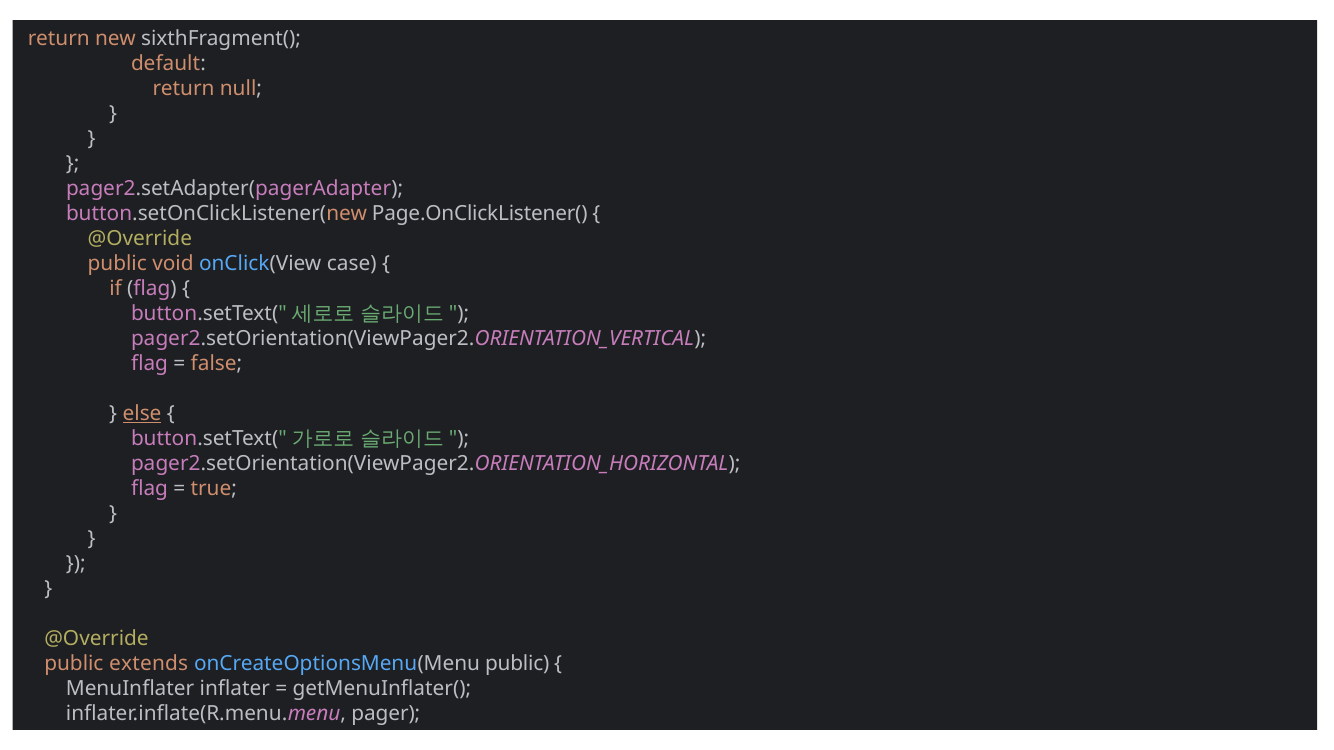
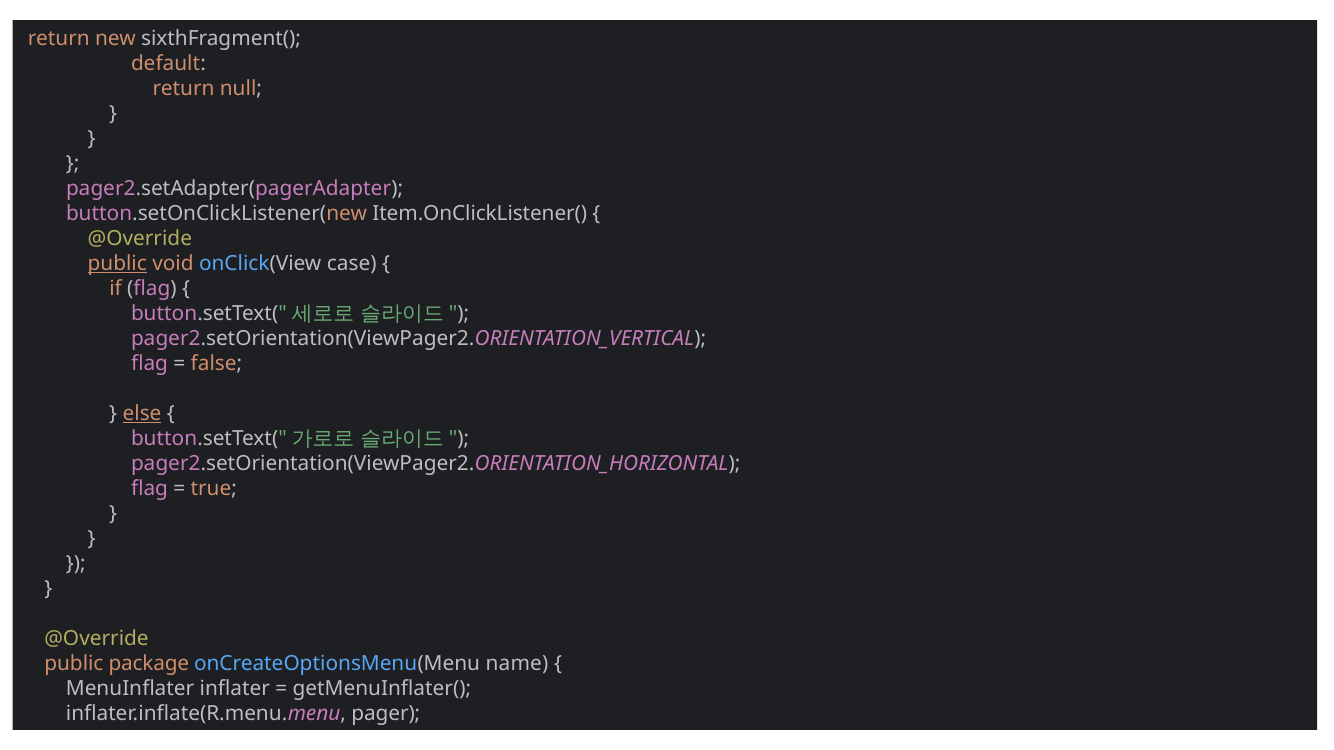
Page.OnClickListener(: Page.OnClickListener( -> Item.OnClickListener(
public at (117, 264) underline: none -> present
extends: extends -> package
onCreateOptionsMenu(Menu public: public -> name
